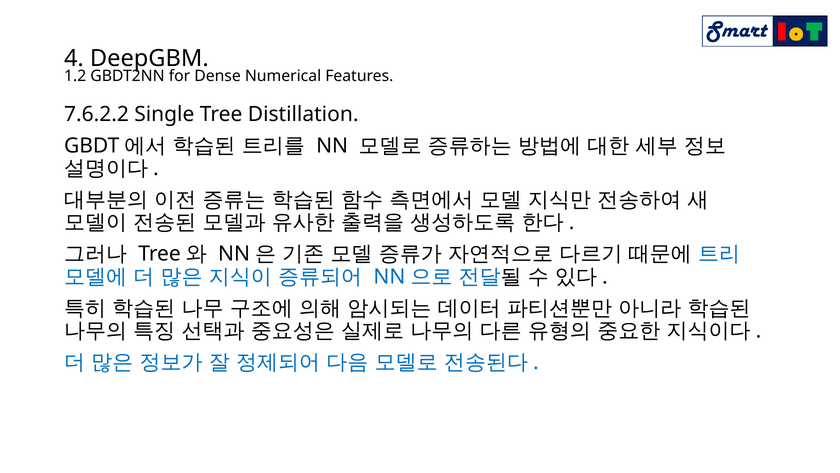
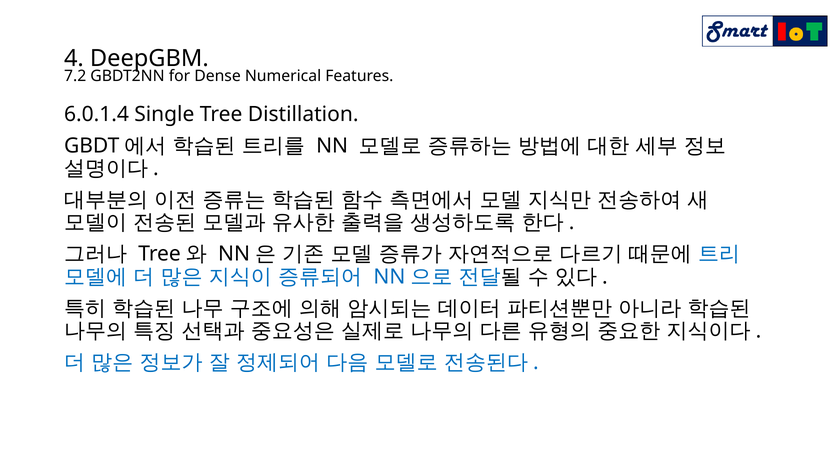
1.2: 1.2 -> 7.2
7.6.2.2: 7.6.2.2 -> 6.0.1.4
